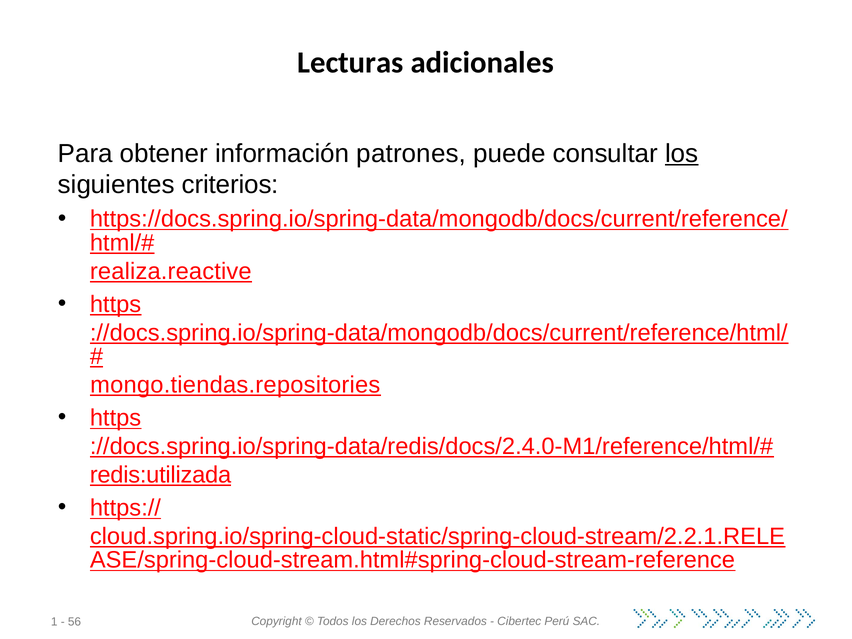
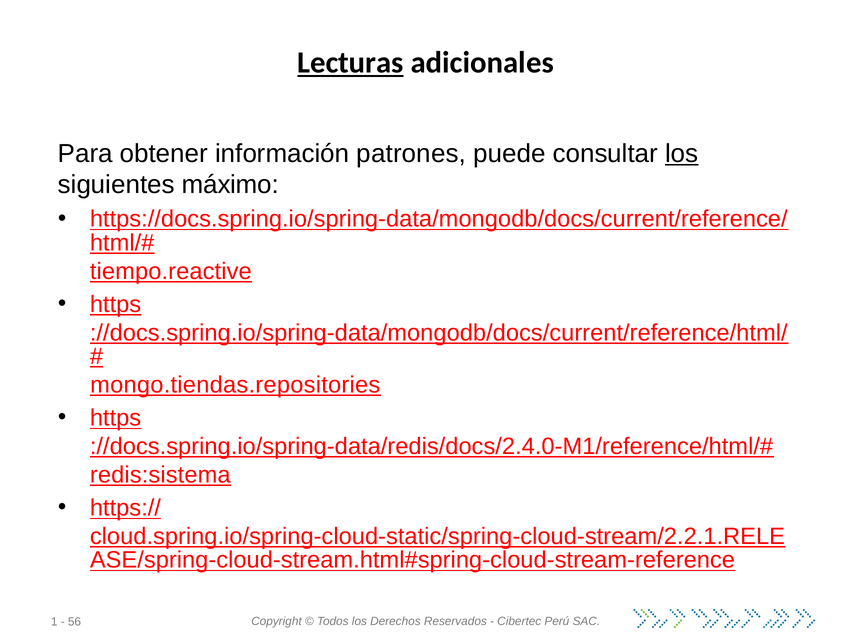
Lecturas underline: none -> present
criterios: criterios -> máximo
realiza.reactive: realiza.reactive -> tiempo.reactive
redis:utilizada: redis:utilizada -> redis:sistema
